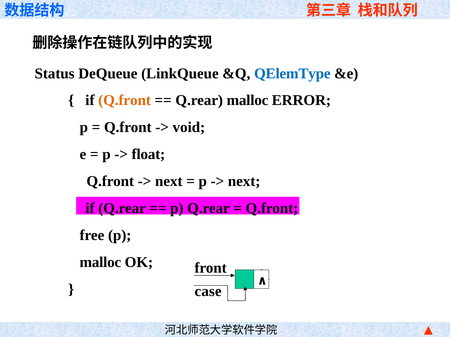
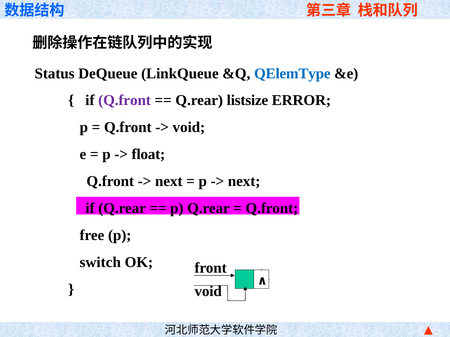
Q.front at (125, 101) colour: orange -> purple
Q.rear malloc: malloc -> listsize
malloc at (100, 263): malloc -> switch
case at (208, 292): case -> void
